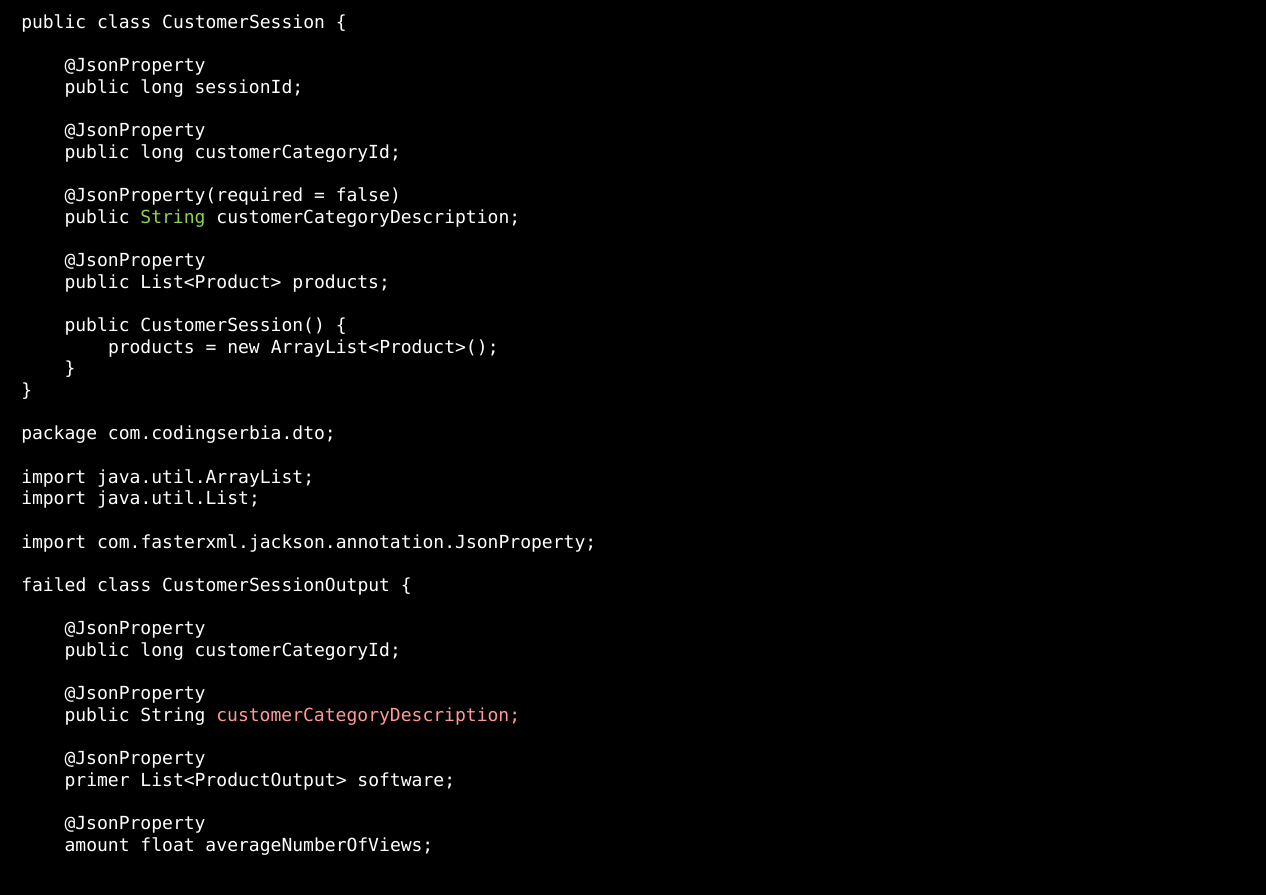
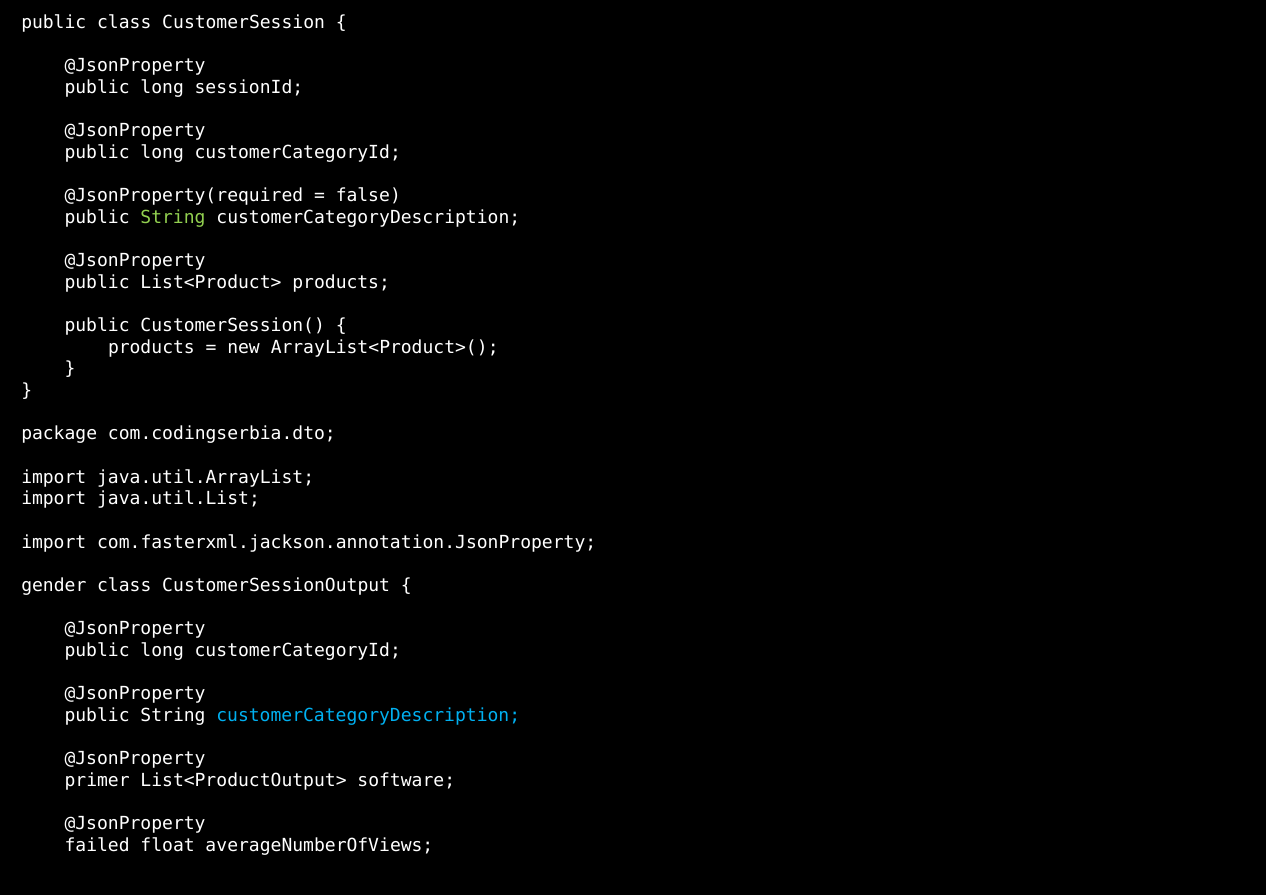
failed: failed -> gender
customerCategoryDescription at (368, 716) colour: pink -> light blue
amount: amount -> failed
